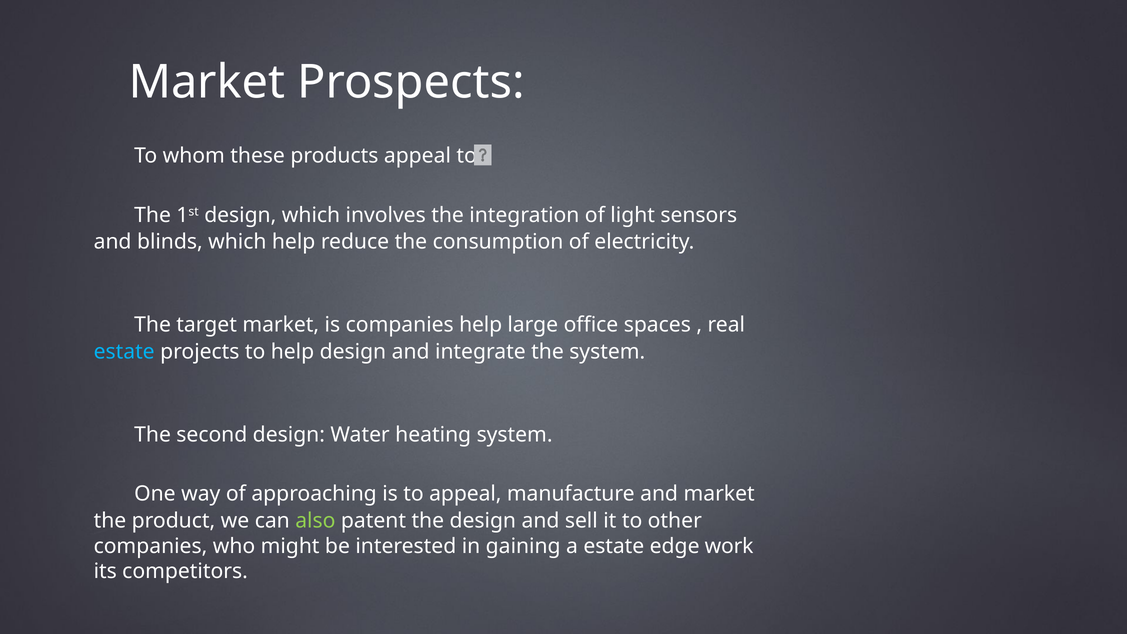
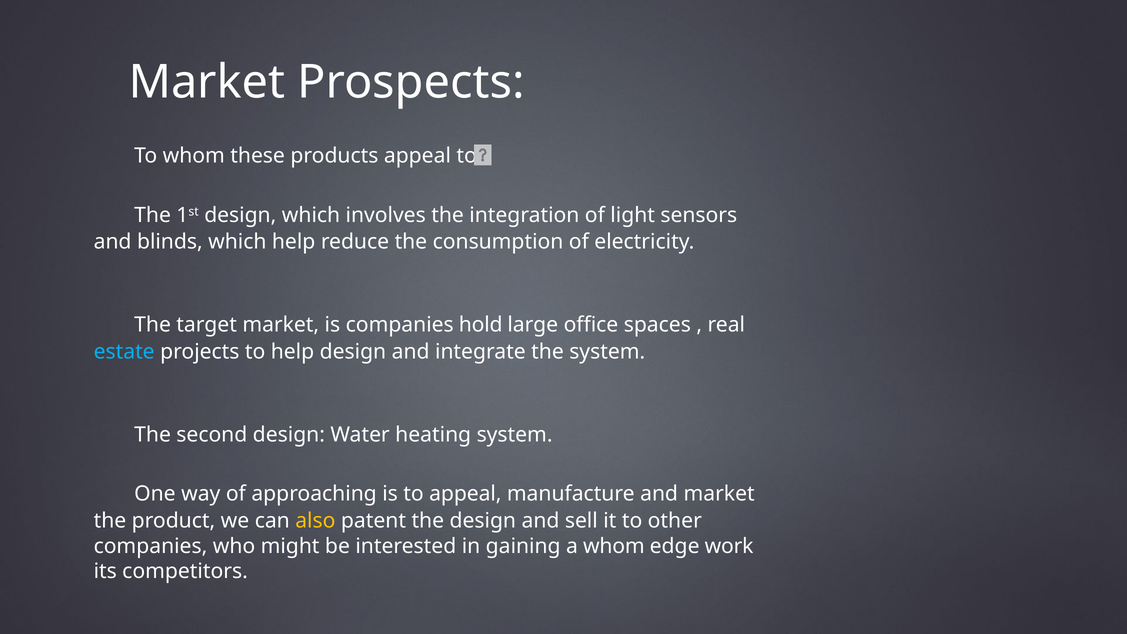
companies help: help -> hold
also colour: light green -> yellow
a estate: estate -> whom
